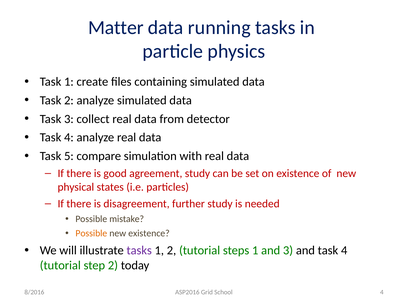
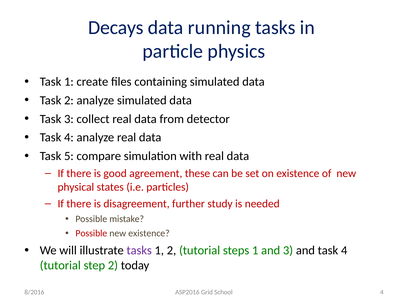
Matter: Matter -> Decays
agreement study: study -> these
Possible at (91, 233) colour: orange -> red
